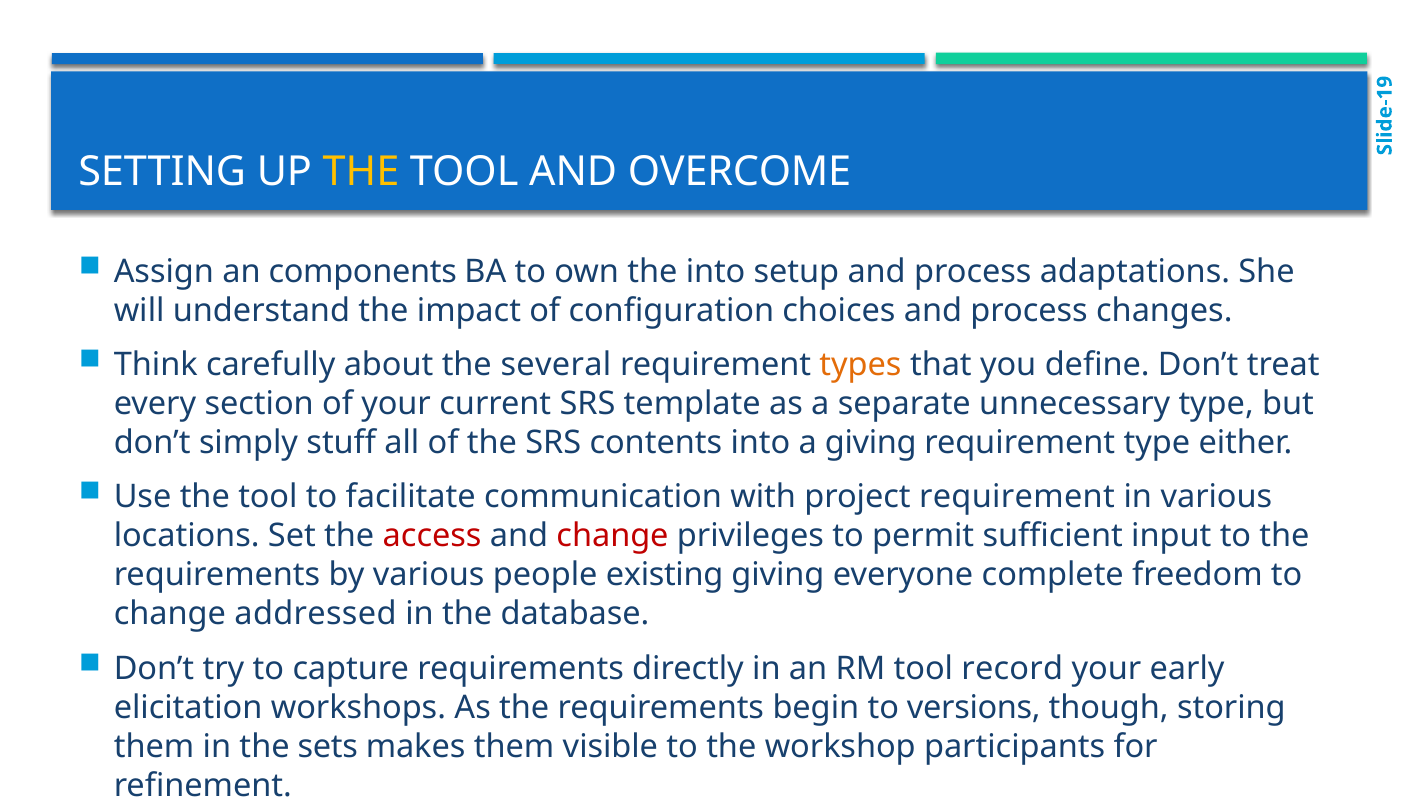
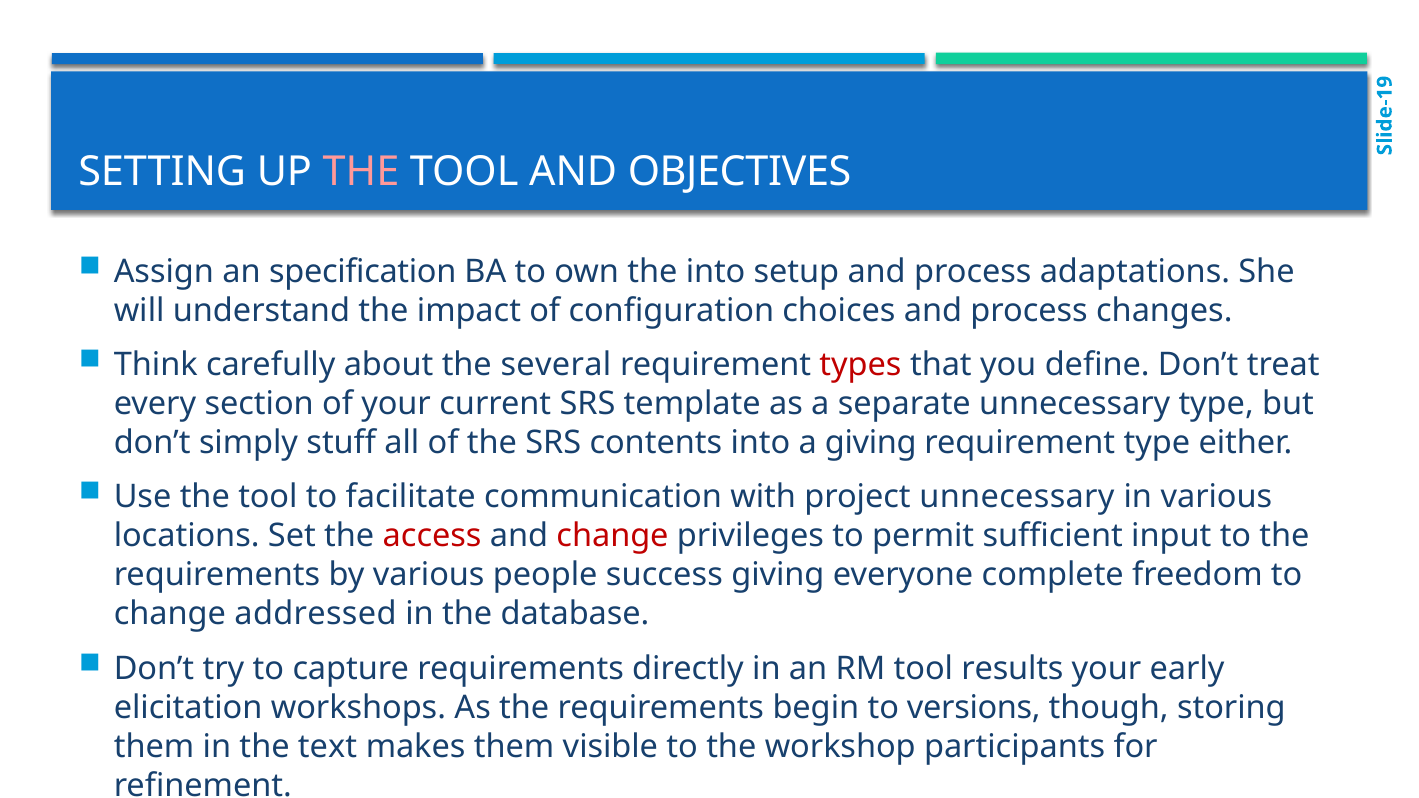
THE at (361, 172) colour: yellow -> pink
OVERCOME: OVERCOME -> OBJECTIVES
components: components -> specification
types colour: orange -> red
project requirement: requirement -> unnecessary
existing: existing -> success
record: record -> results
sets: sets -> text
